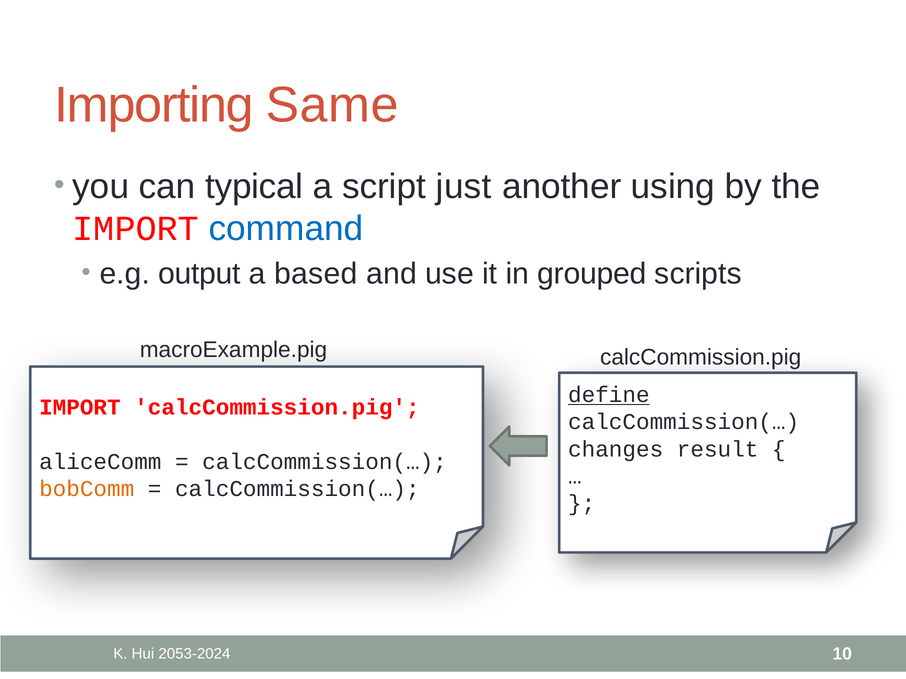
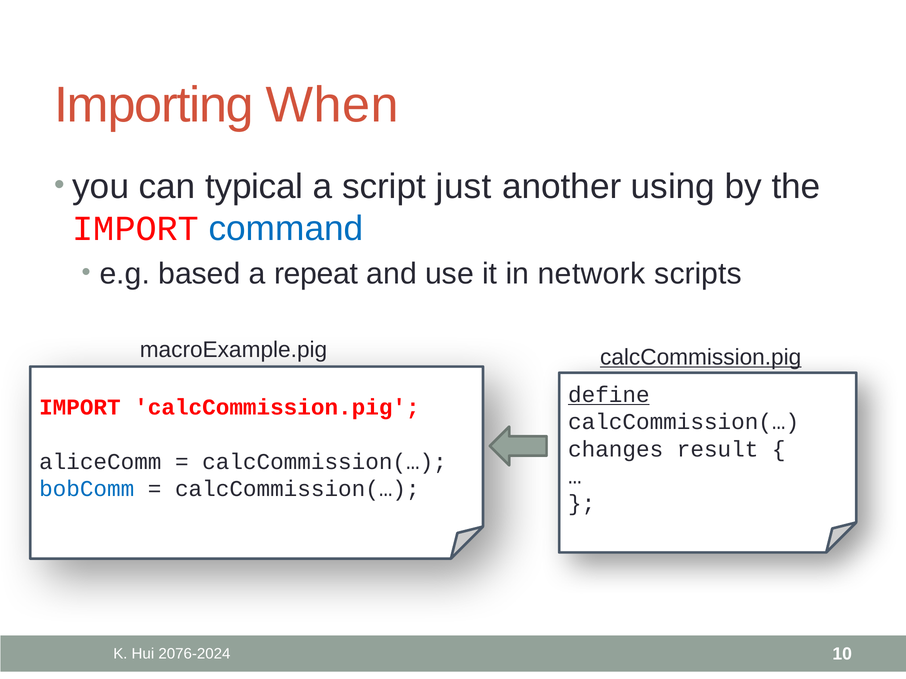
Same: Same -> When
output: output -> based
based: based -> repeat
grouped: grouped -> network
calcCommission.pig at (701, 358) underline: none -> present
bobComm colour: orange -> blue
2053-2024: 2053-2024 -> 2076-2024
